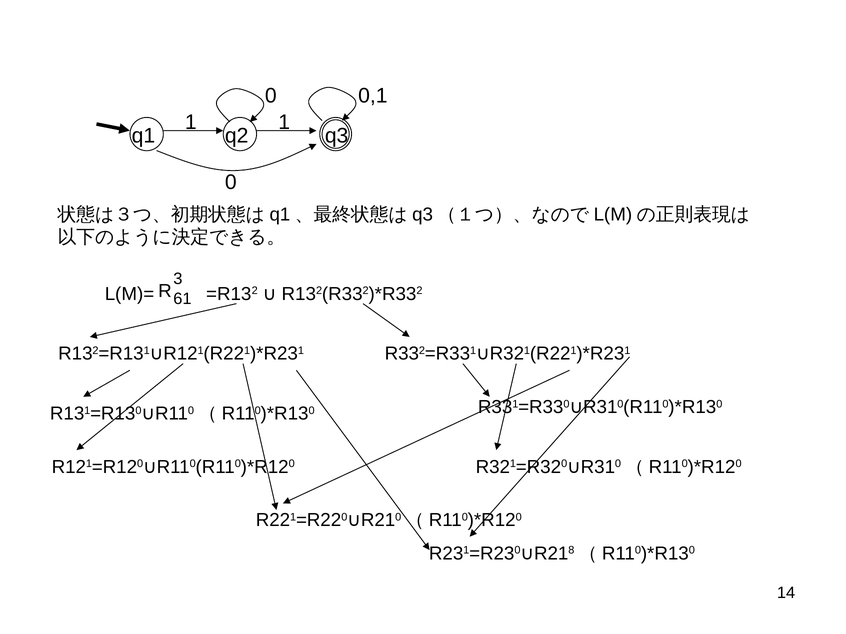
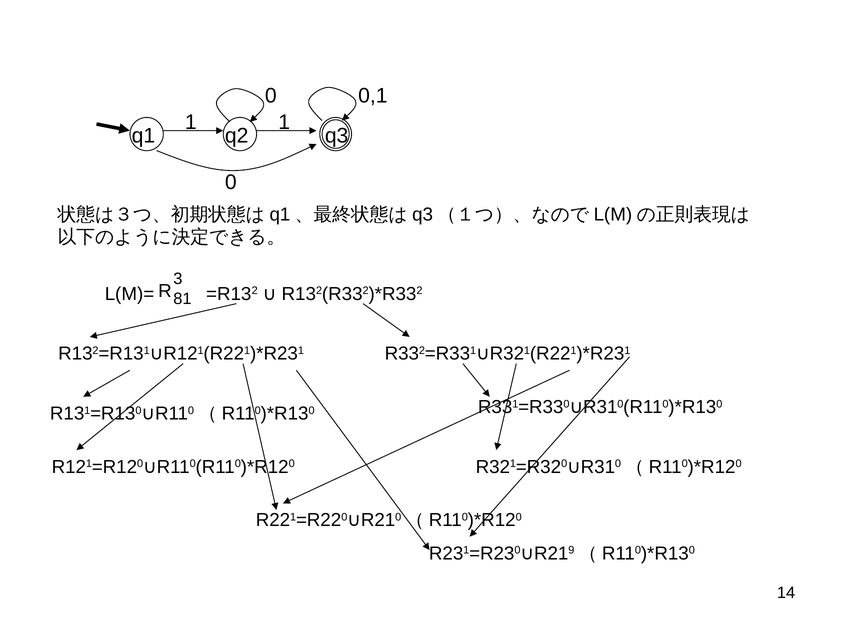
61: 61 -> 81
8: 8 -> 9
